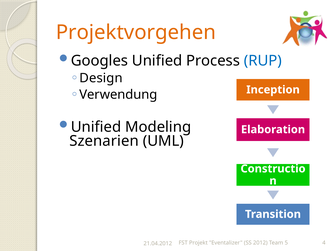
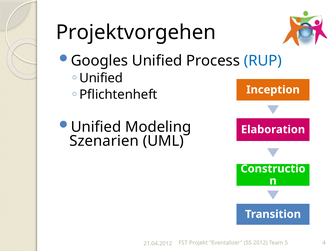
Projektvorgehen colour: orange -> black
Design at (101, 78): Design -> Unified
Verwendung: Verwendung -> Pflichtenheft
